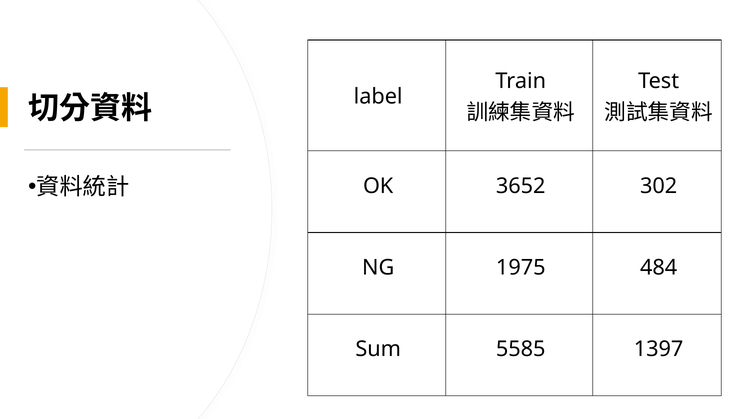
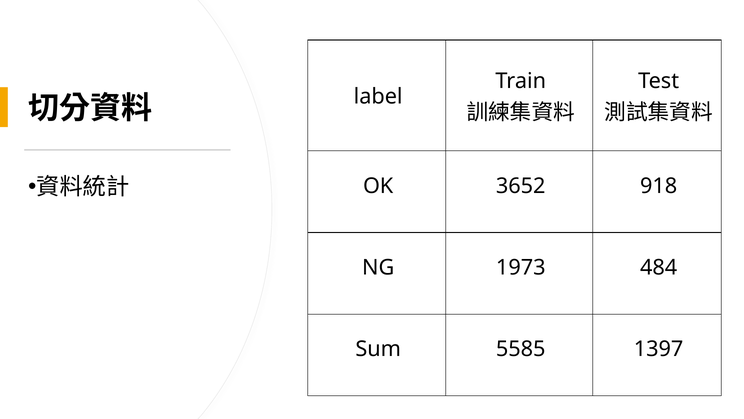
302: 302 -> 918
1975: 1975 -> 1973
